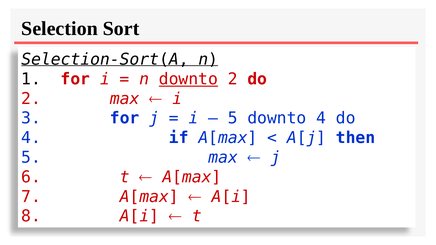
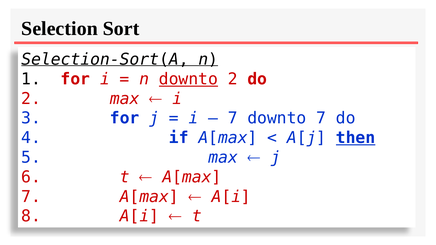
5 at (233, 118): 5 -> 7
downto 4: 4 -> 7
then underline: none -> present
